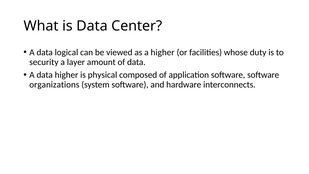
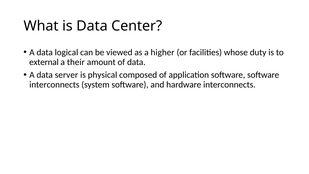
security: security -> external
layer: layer -> their
data higher: higher -> server
organizations at (54, 85): organizations -> interconnects
